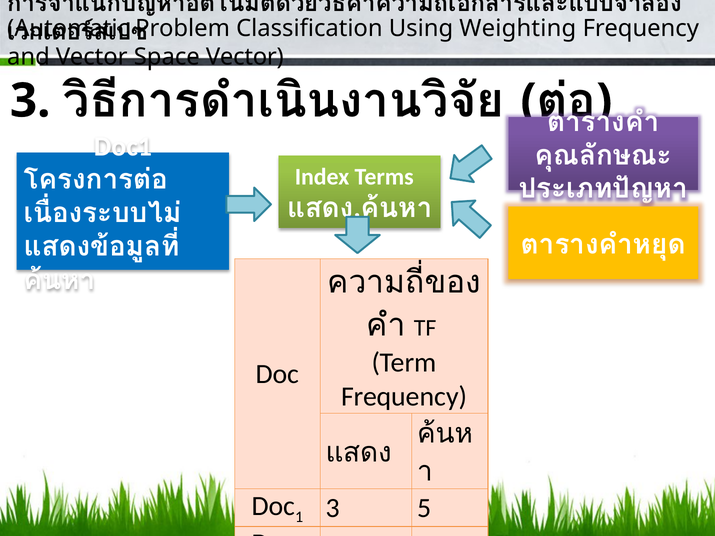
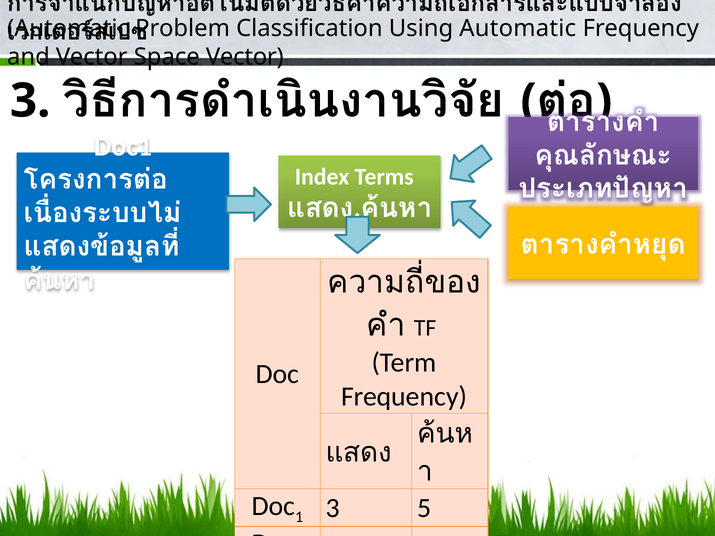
Using Weighting: Weighting -> Automatic
